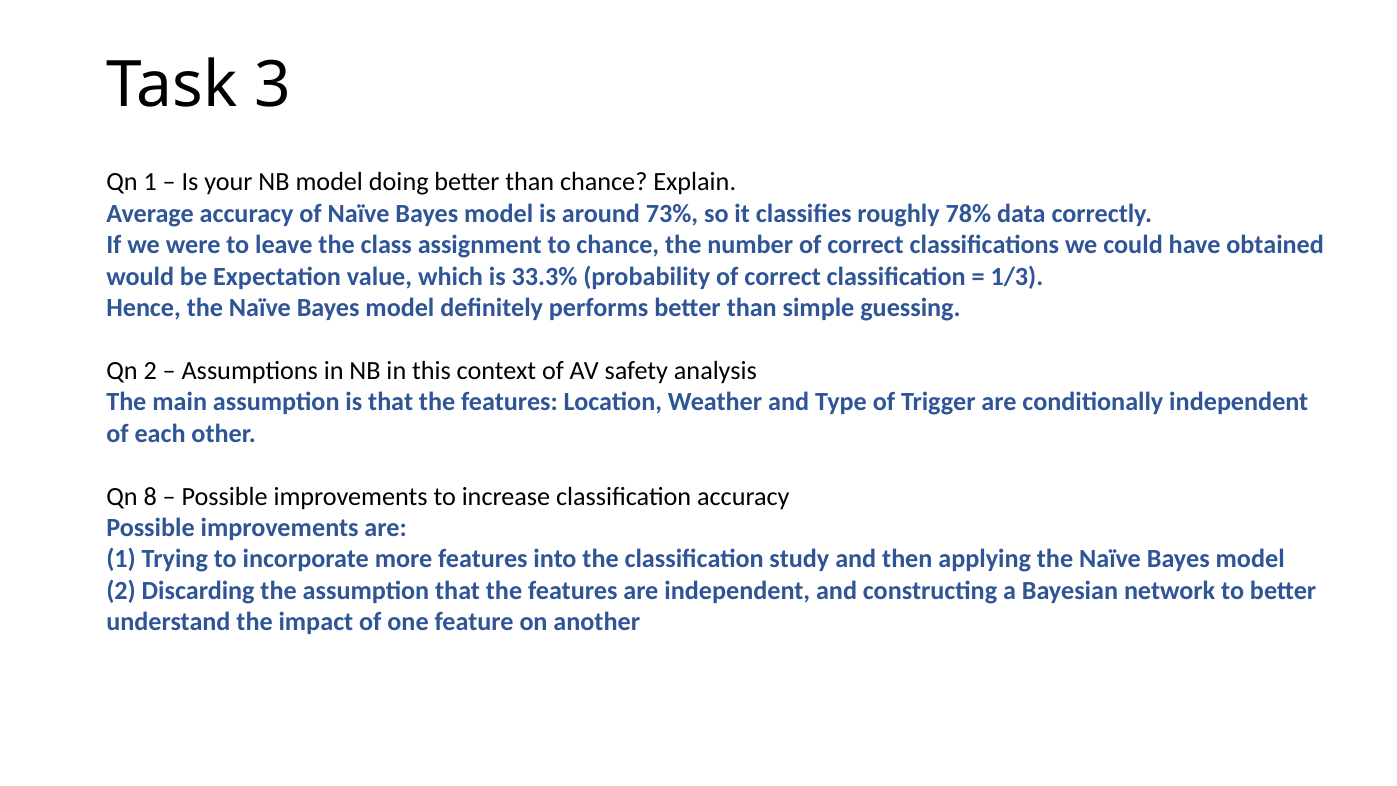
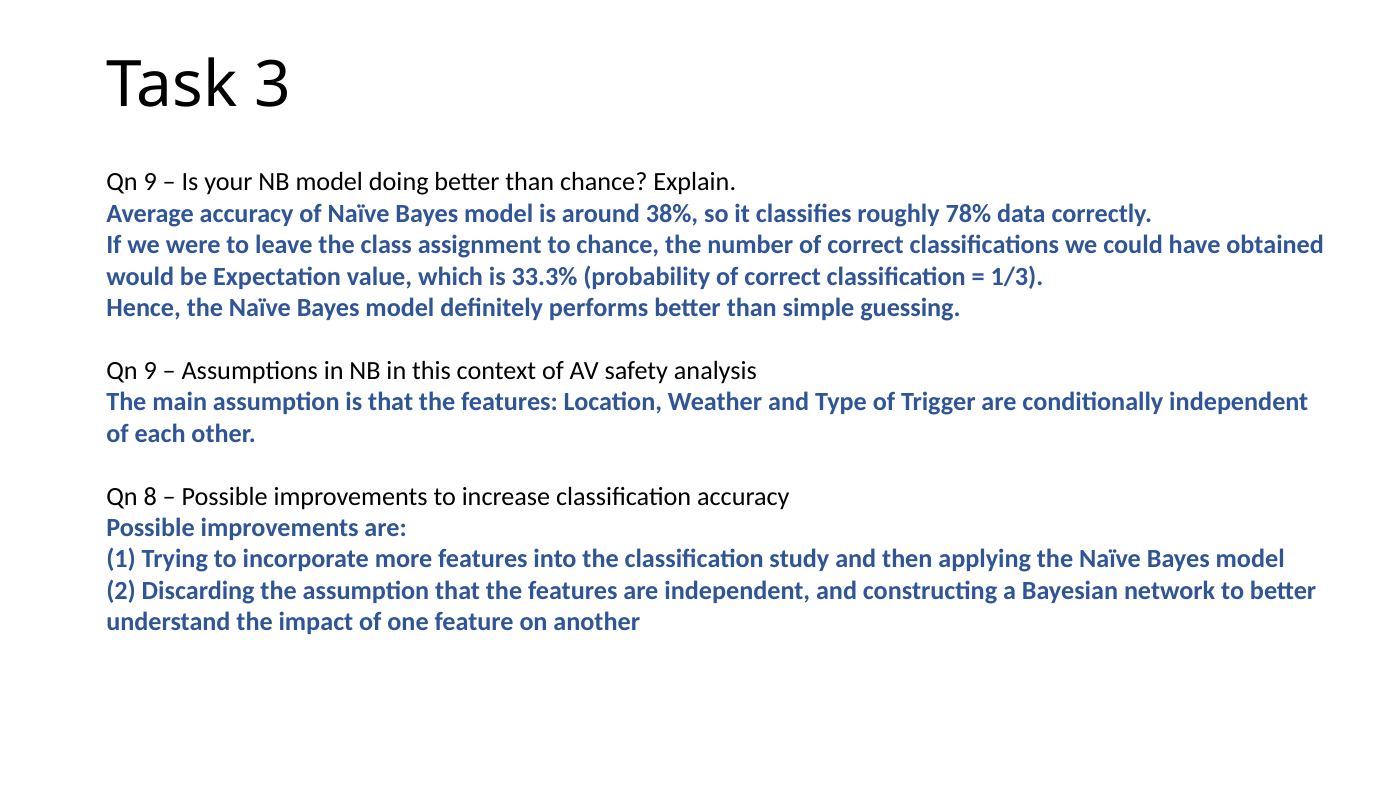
1 at (150, 182): 1 -> 9
73%: 73% -> 38%
2 at (150, 371): 2 -> 9
